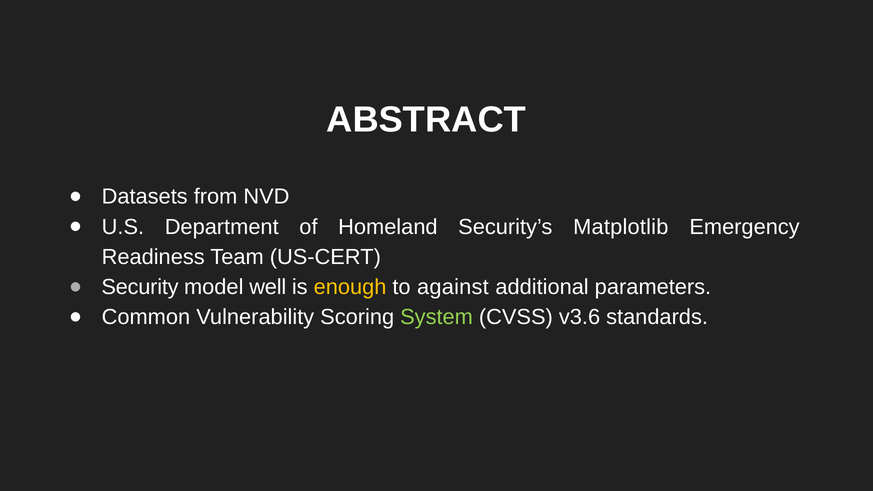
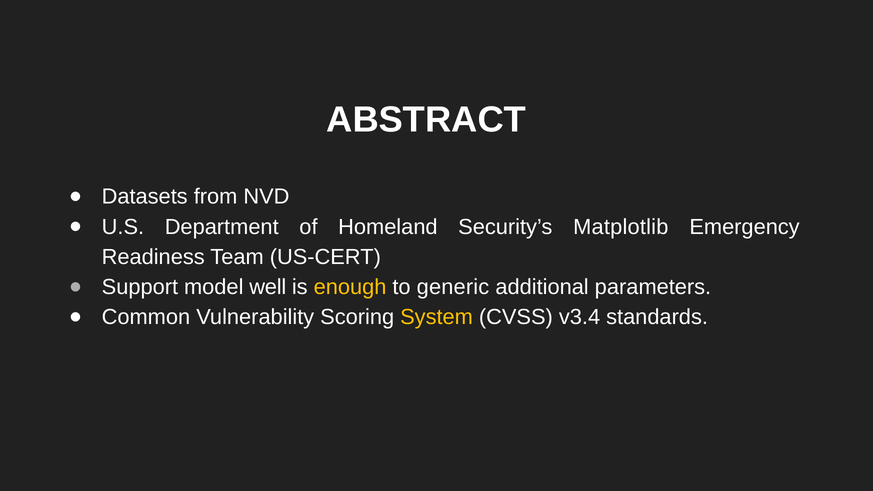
Security: Security -> Support
against: against -> generic
System colour: light green -> yellow
v3.6: v3.6 -> v3.4
